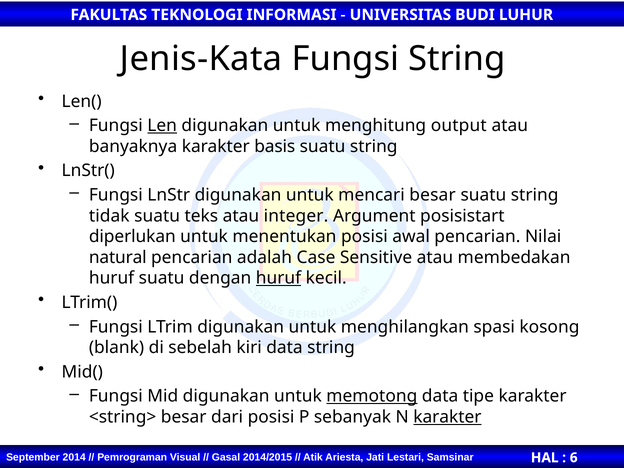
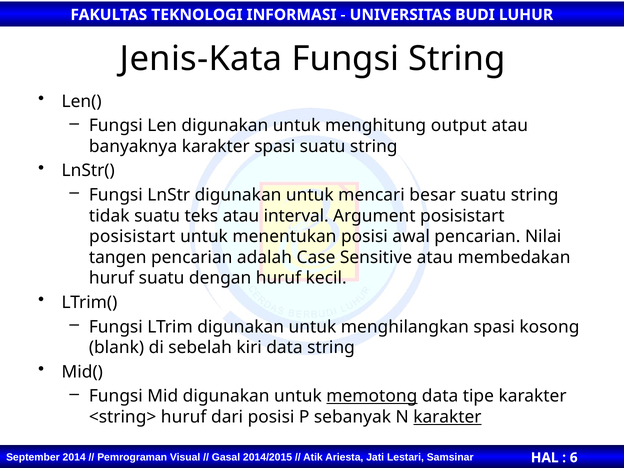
Len underline: present -> none
karakter basis: basis -> spasi
integer: integer -> interval
diperlukan at (132, 237): diperlukan -> posisistart
natural: natural -> tangen
huruf at (278, 278) underline: present -> none
<string> besar: besar -> huruf
